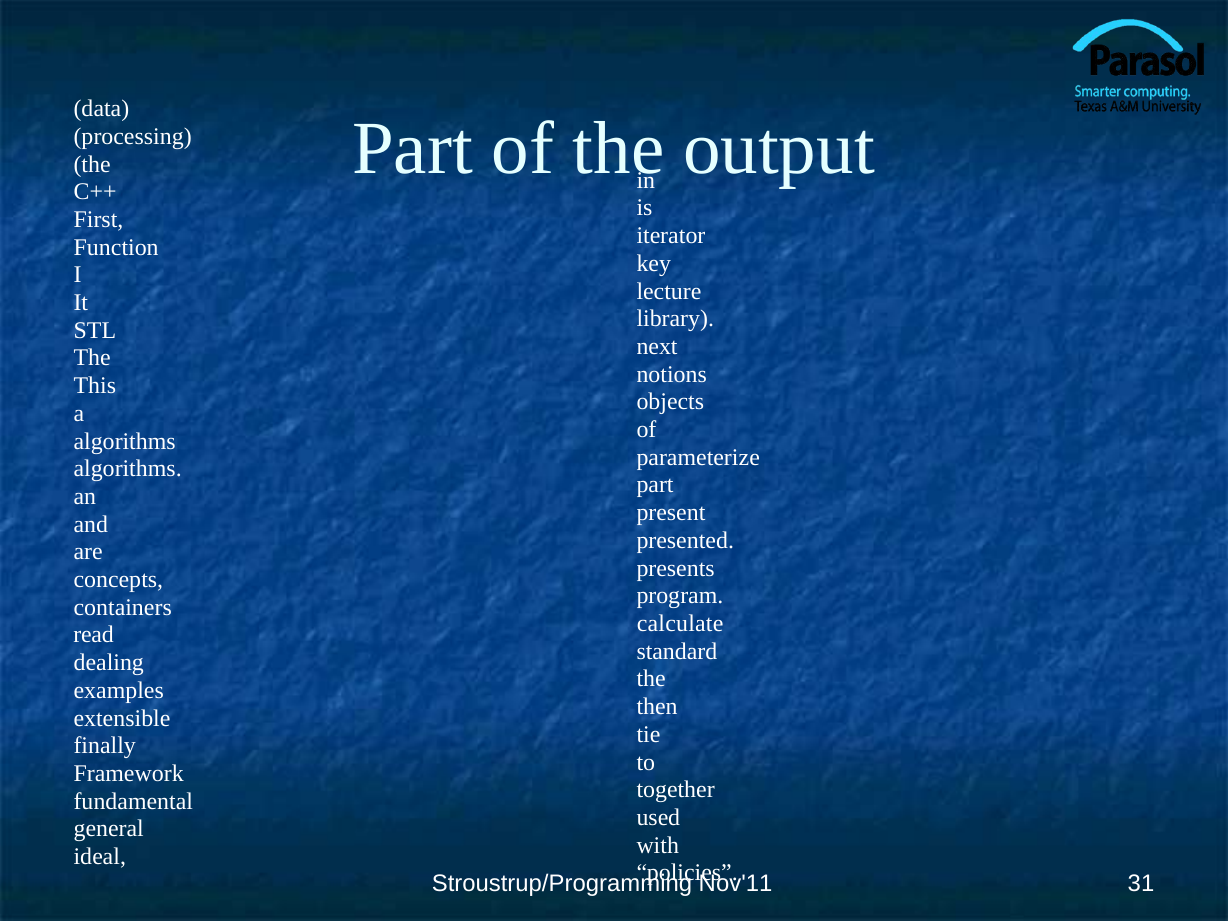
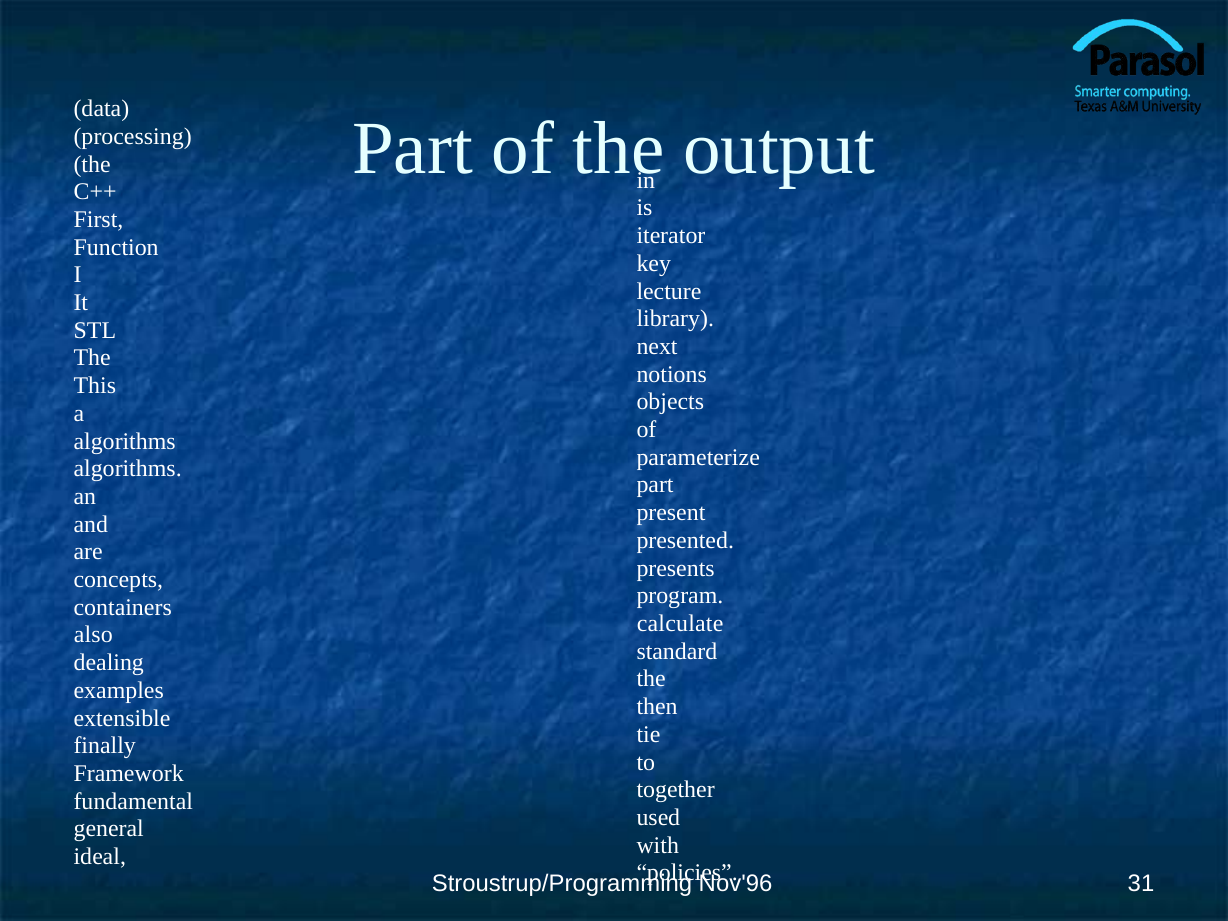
read: read -> also
Nov'11: Nov'11 -> Nov'96
